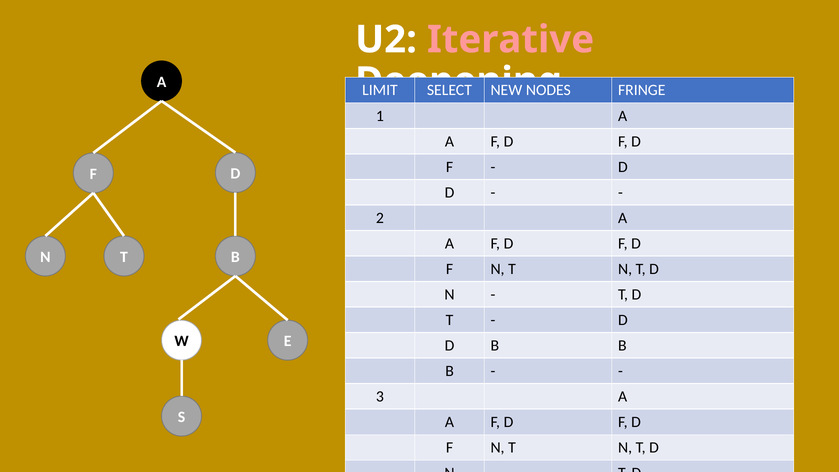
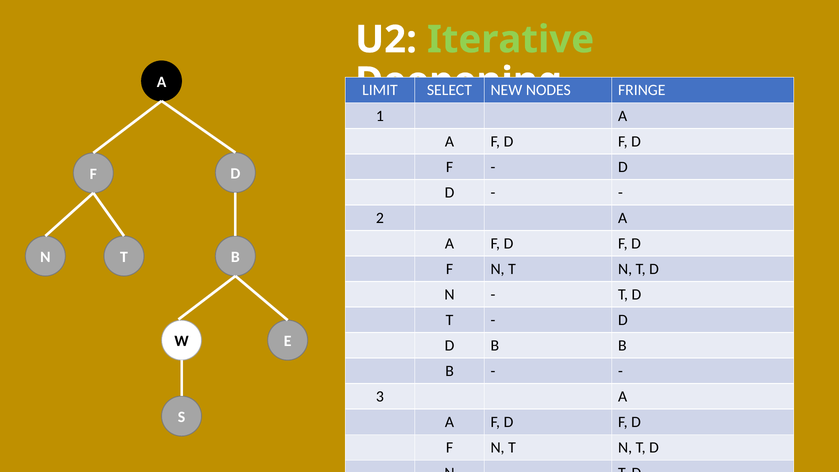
Iterative colour: pink -> light green
